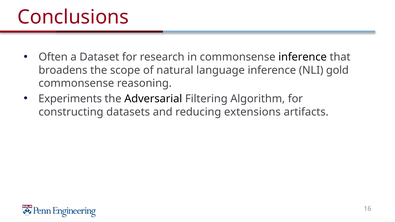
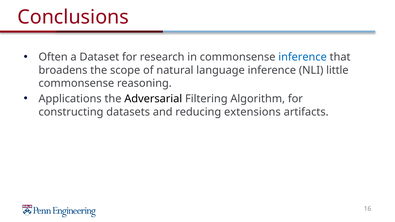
inference at (303, 57) colour: black -> blue
gold: gold -> little
Experiments: Experiments -> Applications
